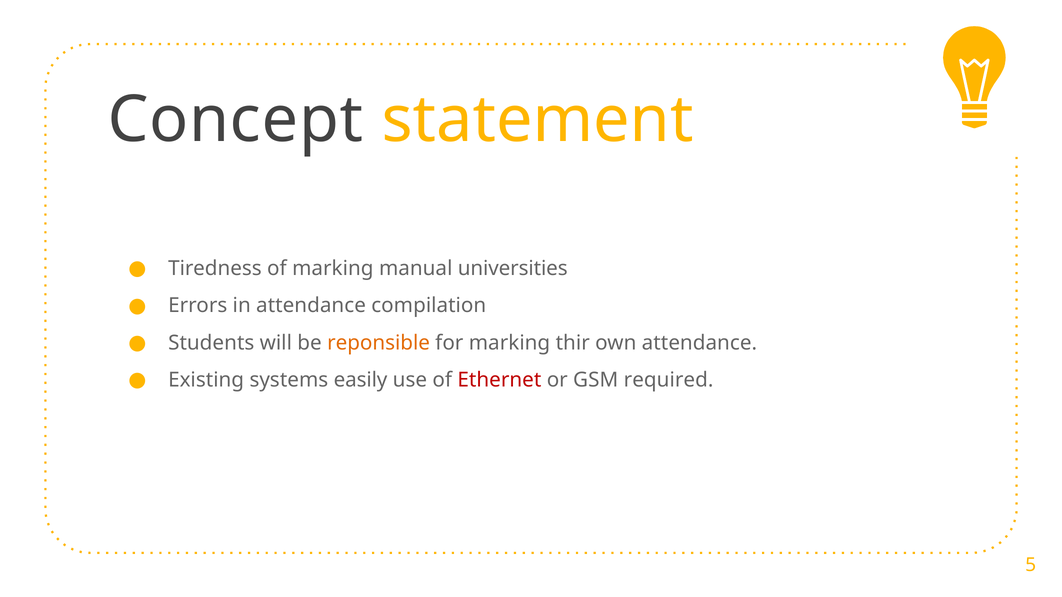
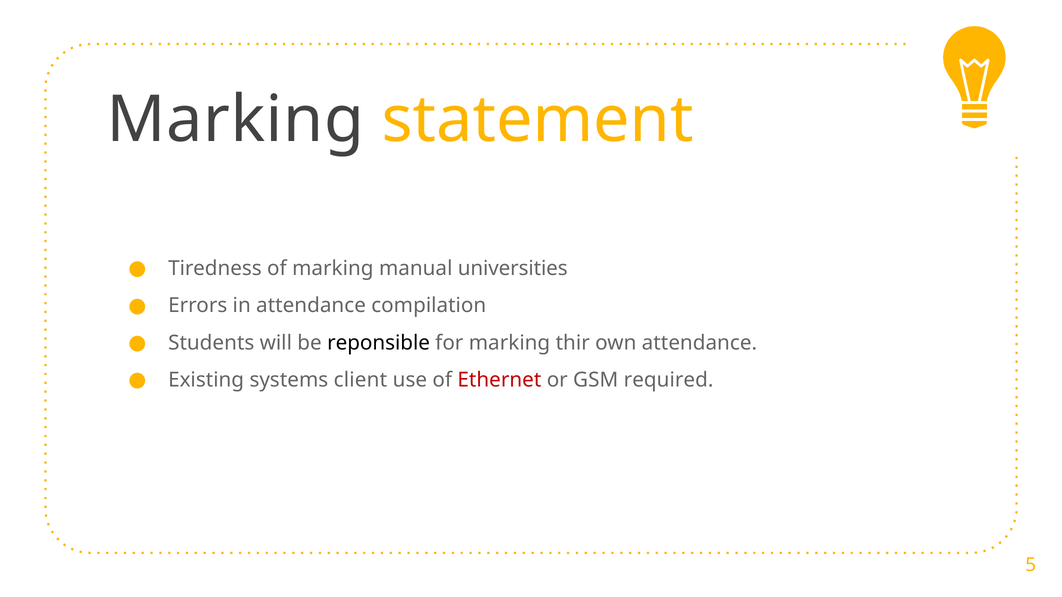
Concept at (235, 120): Concept -> Marking
reponsible colour: orange -> black
easily: easily -> client
